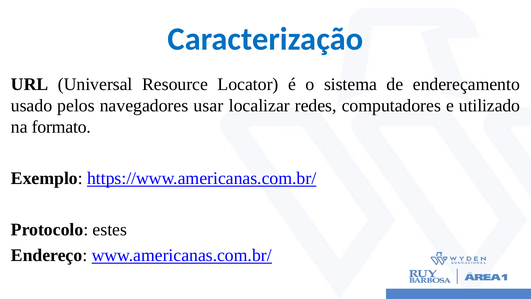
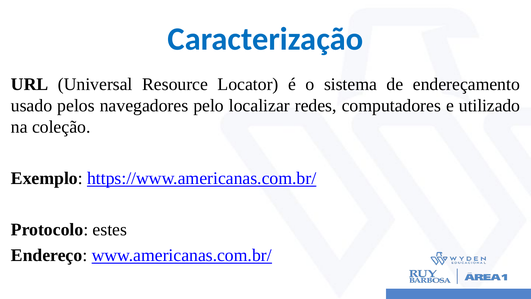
usar: usar -> pelo
formato: formato -> coleção
